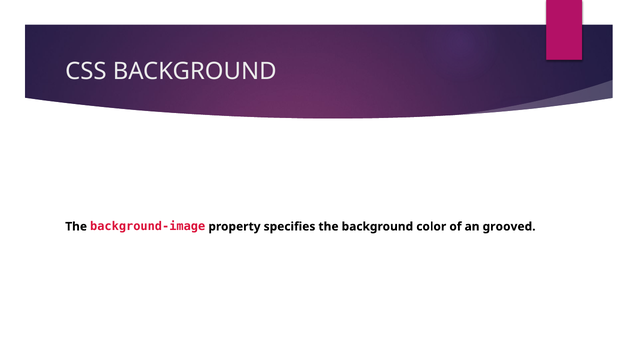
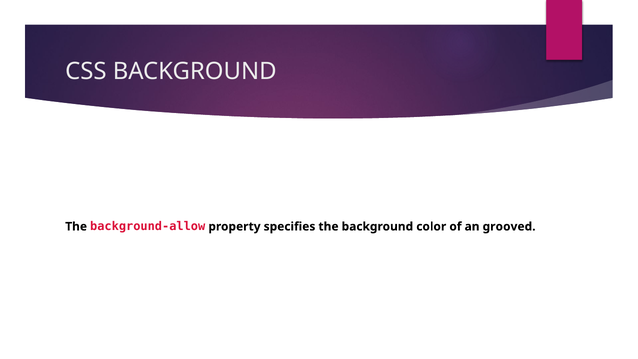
background-image: background-image -> background-allow
